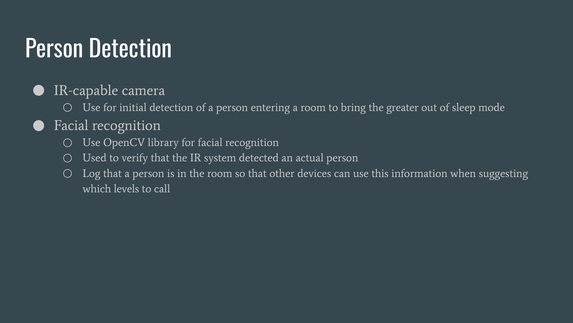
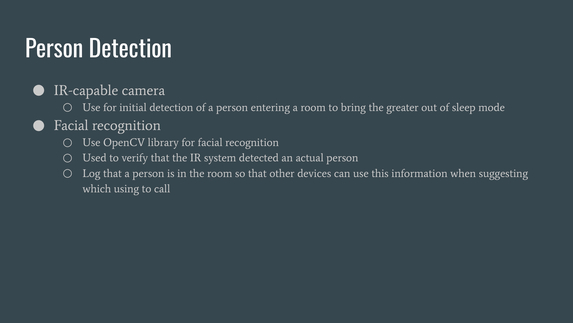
levels: levels -> using
